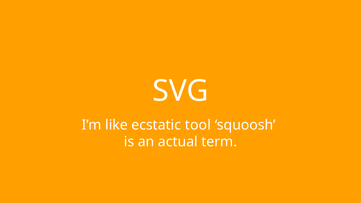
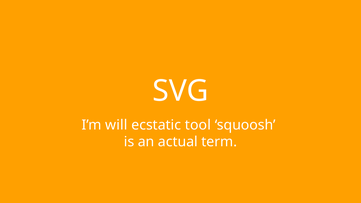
like: like -> will
